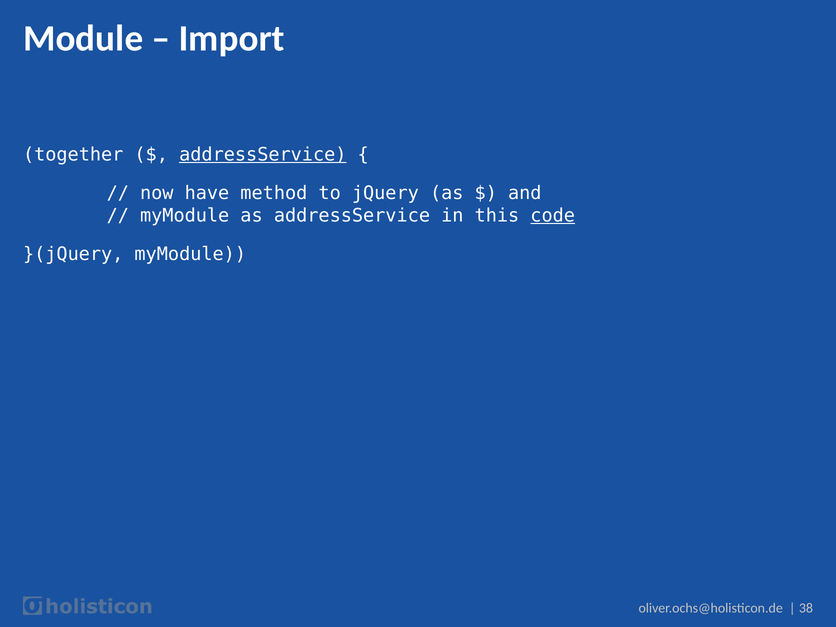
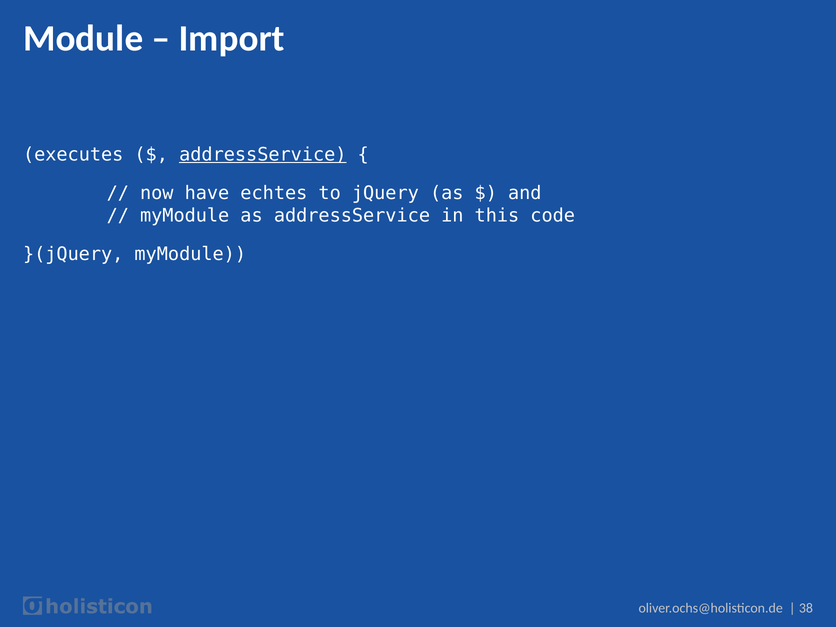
together: together -> executes
method: method -> echtes
code underline: present -> none
